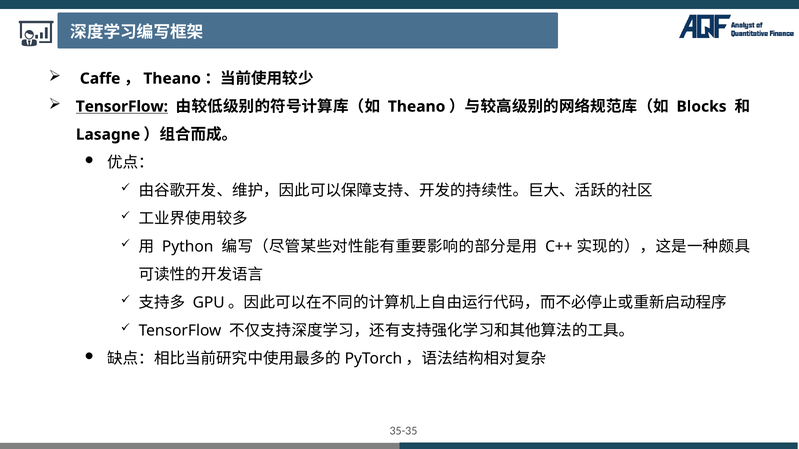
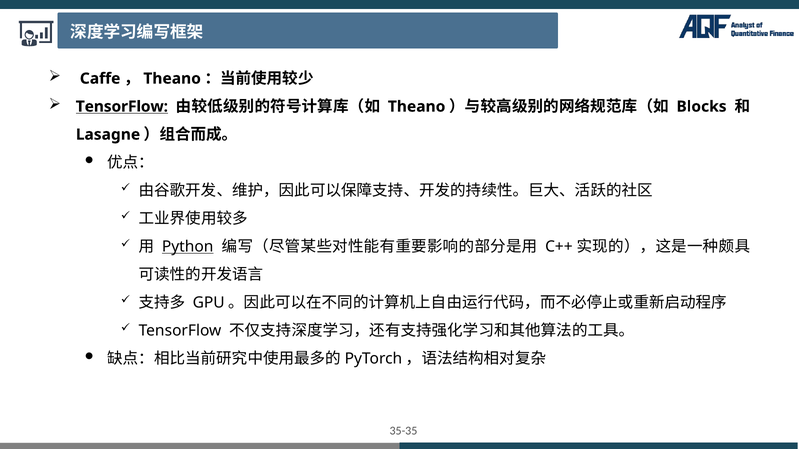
Python underline: none -> present
